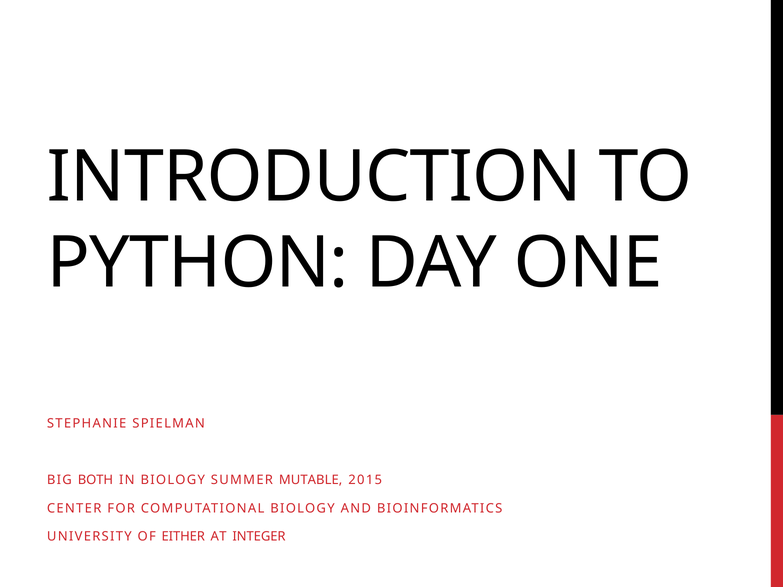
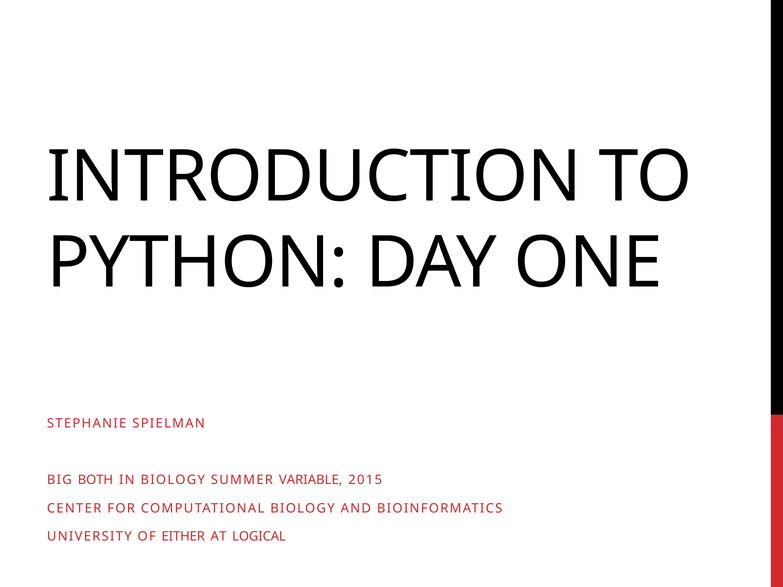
MUTABLE: MUTABLE -> VARIABLE
INTEGER: INTEGER -> LOGICAL
